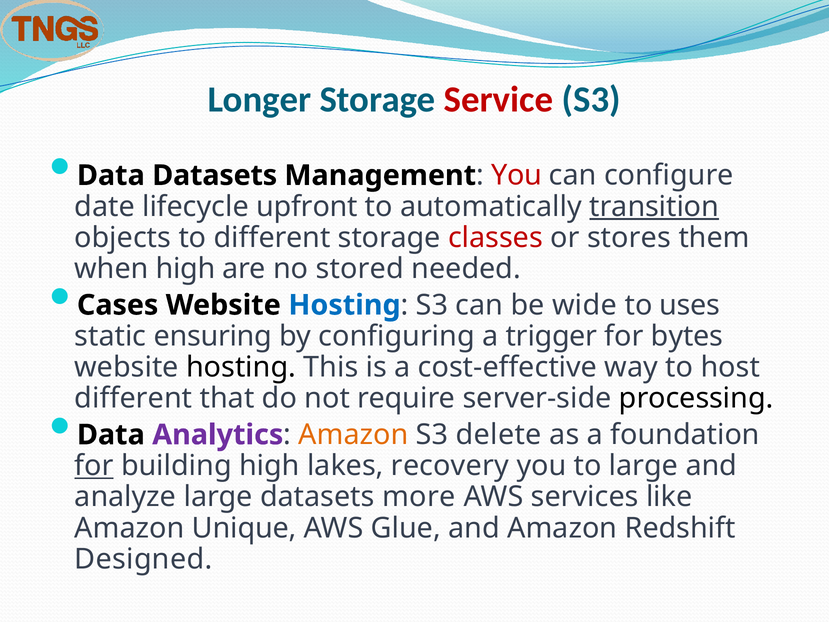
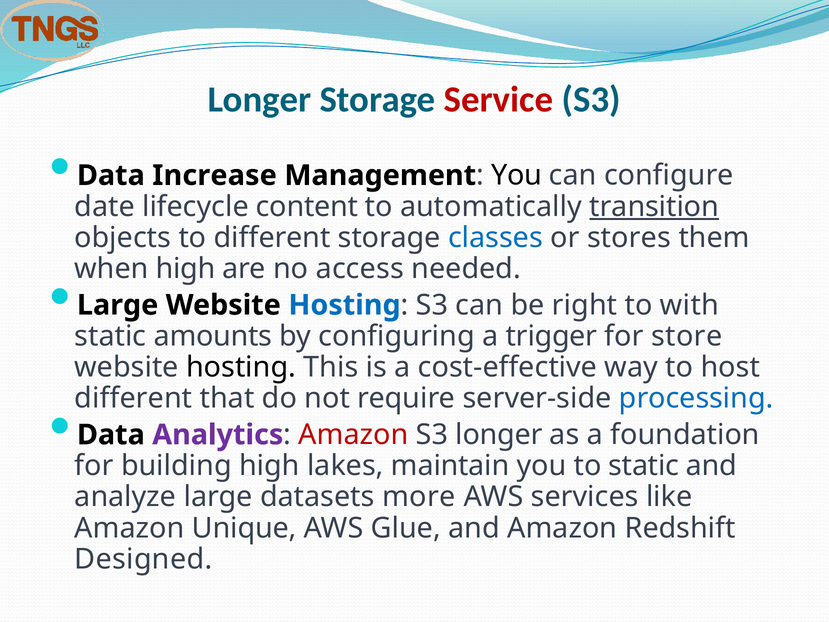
Data Datasets: Datasets -> Increase
You at (517, 175) colour: red -> black
upfront: upfront -> content
classes colour: red -> blue
stored: stored -> access
Cases at (118, 305): Cases -> Large
wide: wide -> right
uses: uses -> with
ensuring: ensuring -> amounts
bytes: bytes -> store
processing colour: black -> blue
Amazon at (353, 435) colour: orange -> red
S3 delete: delete -> longer
for at (94, 466) underline: present -> none
recovery: recovery -> maintain
to large: large -> static
